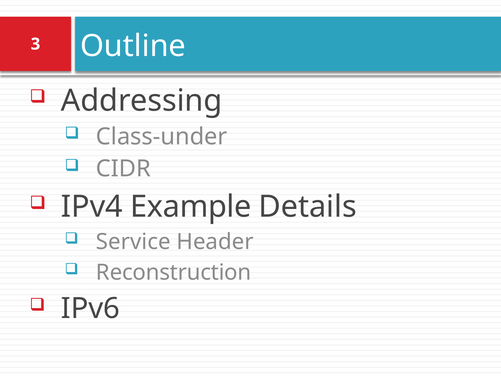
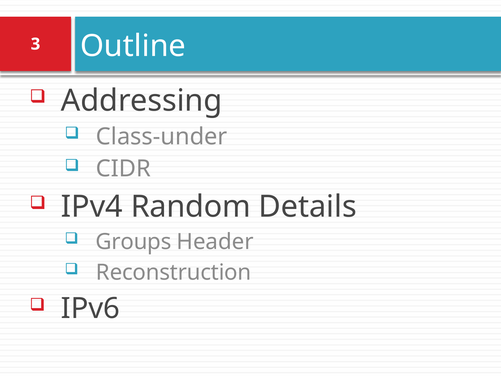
Example: Example -> Random
Service: Service -> Groups
